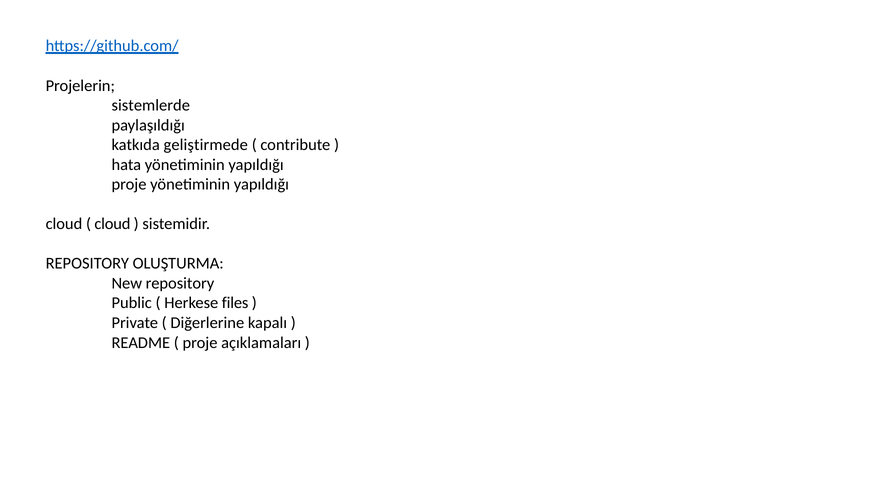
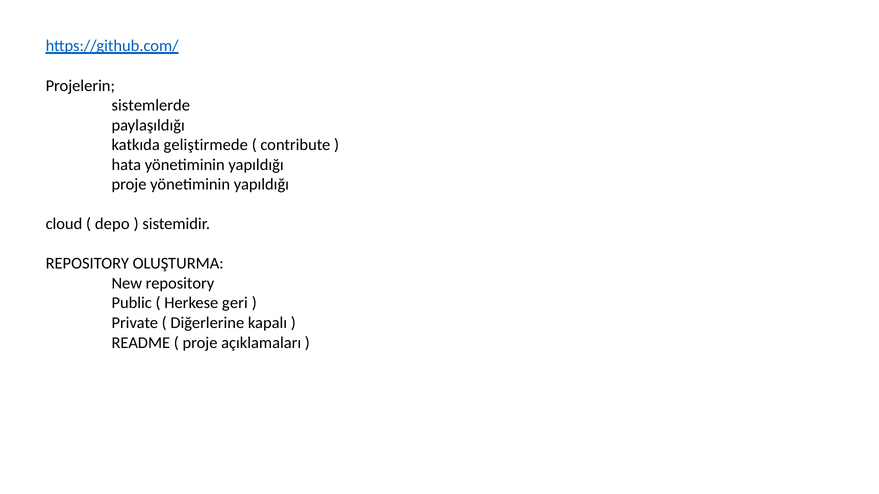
cloud at (112, 224): cloud -> depo
files: files -> geri
